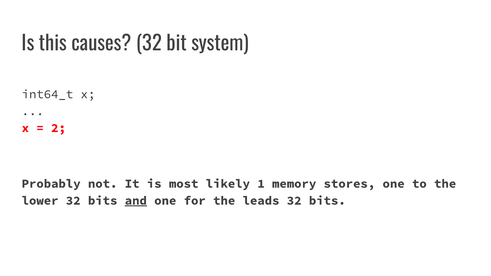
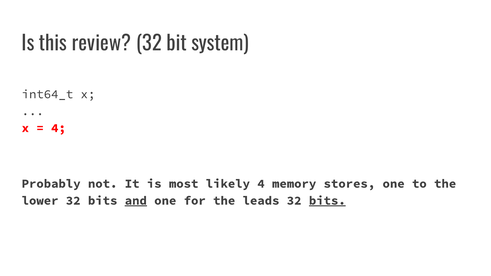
causes: causes -> review
2 at (58, 128): 2 -> 4
likely 1: 1 -> 4
bits at (327, 201) underline: none -> present
